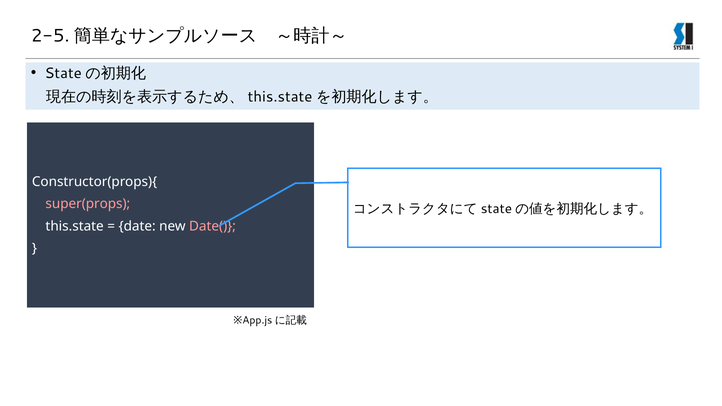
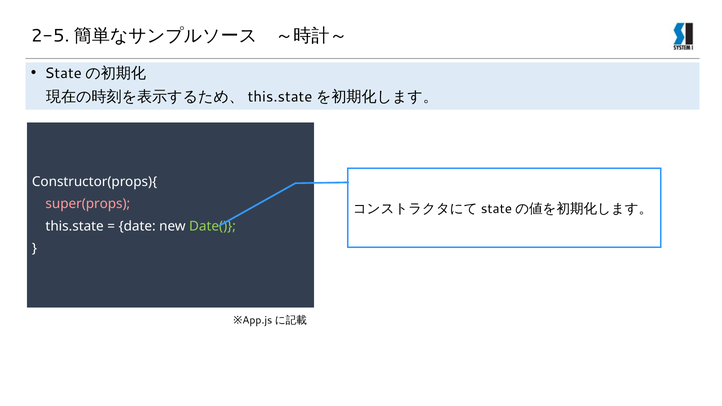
Date( colour: pink -> light green
